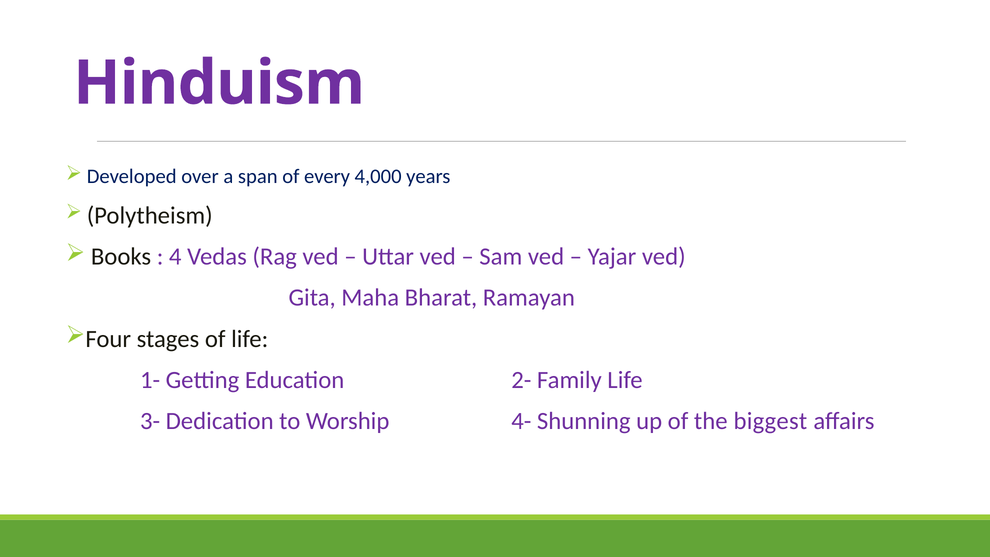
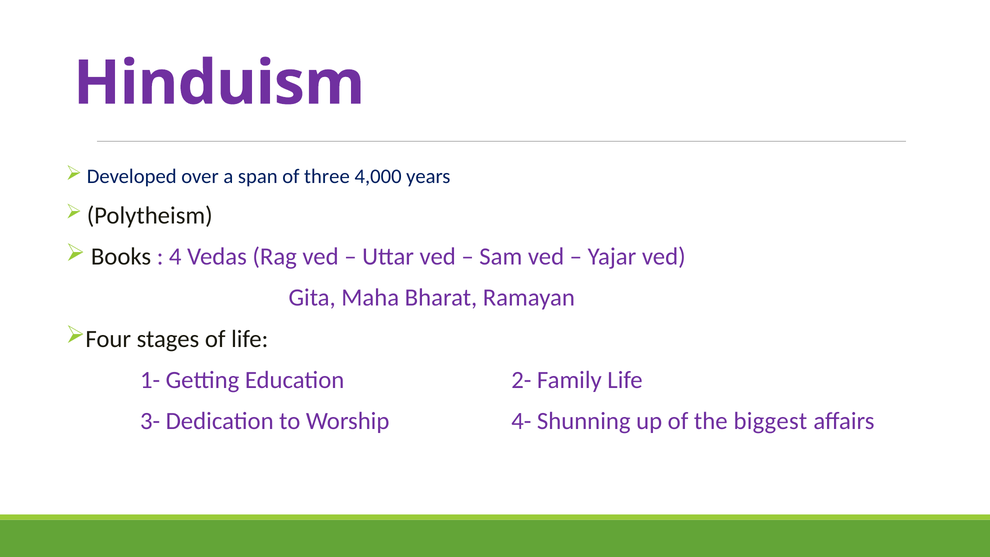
every: every -> three
